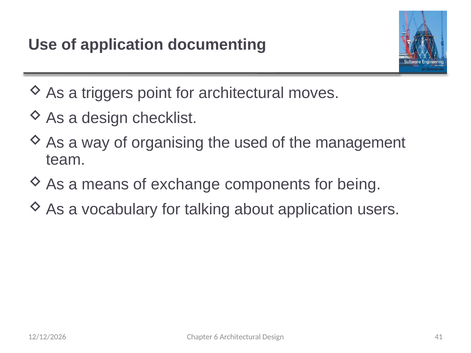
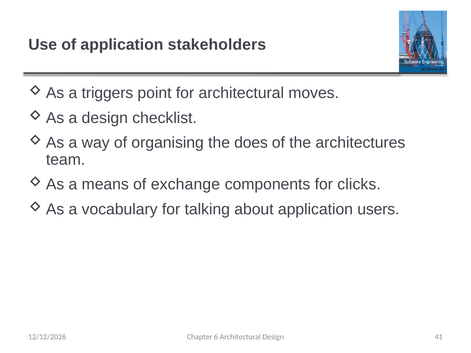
documenting: documenting -> stakeholders
used: used -> does
management: management -> architectures
being: being -> clicks
